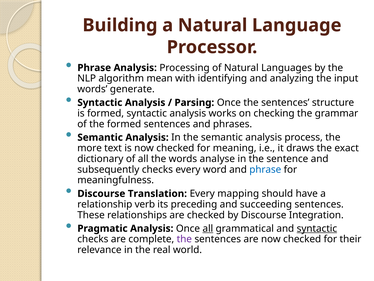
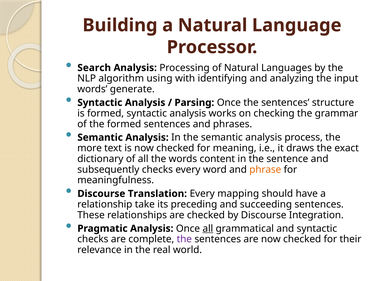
Phrase at (94, 68): Phrase -> Search
mean: mean -> using
analyse: analyse -> content
phrase at (265, 169) colour: blue -> orange
verb: verb -> take
syntactic at (317, 228) underline: present -> none
